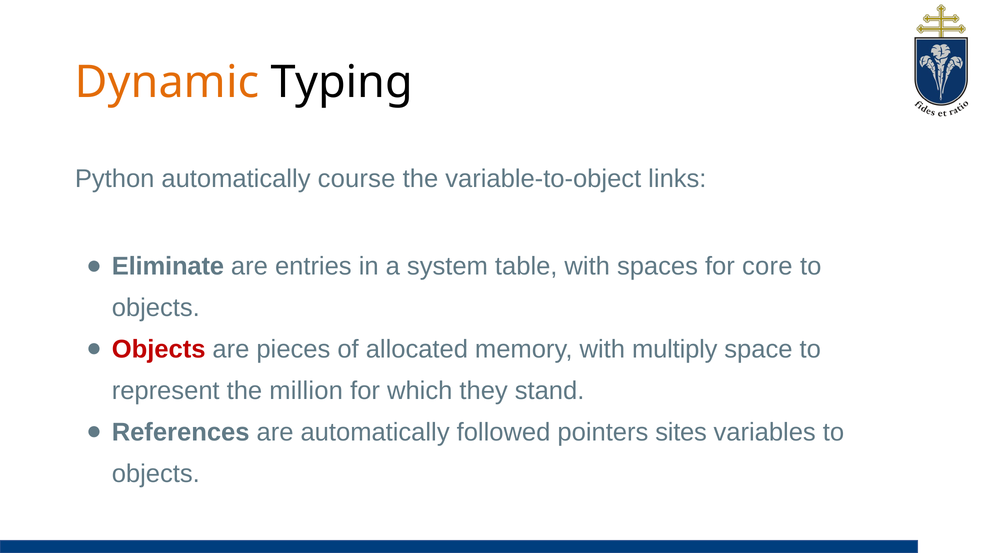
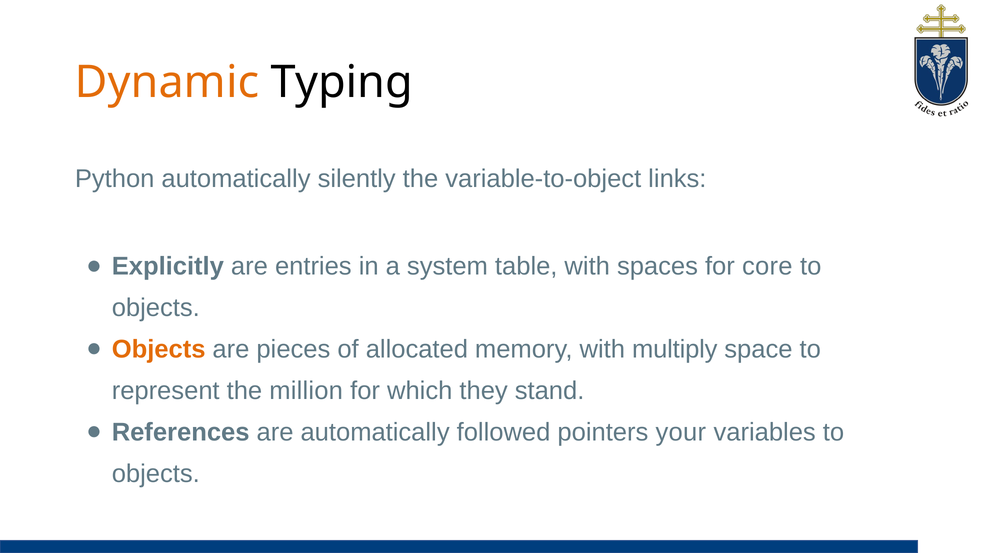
course: course -> silently
Eliminate: Eliminate -> Explicitly
Objects at (159, 349) colour: red -> orange
sites: sites -> your
